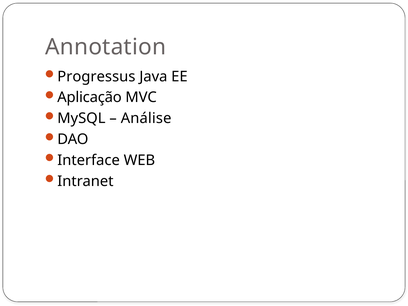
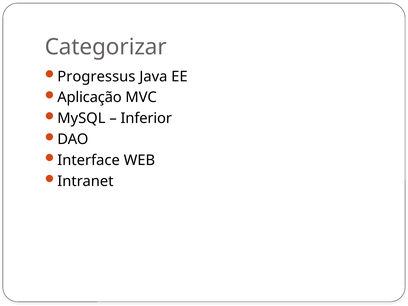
Annotation: Annotation -> Categorizar
Análise: Análise -> Inferior
